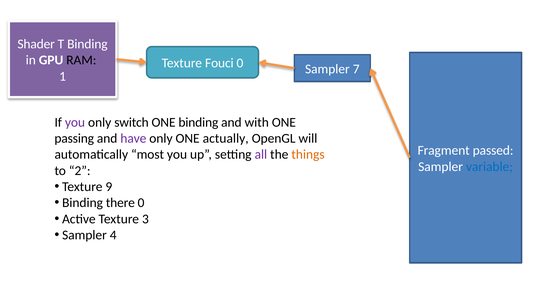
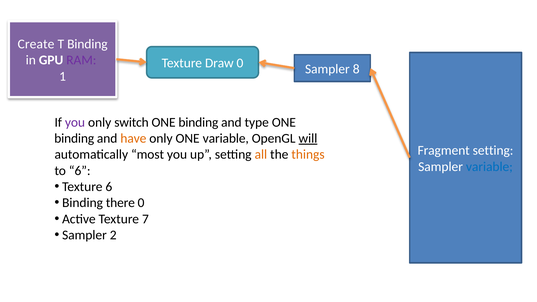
Shader: Shader -> Create
RAM colour: black -> purple
Fouci: Fouci -> Draw
7: 7 -> 8
with: with -> type
passing at (74, 138): passing -> binding
have colour: purple -> orange
ONE actually: actually -> variable
will underline: none -> present
Fragment passed: passed -> setting
all colour: purple -> orange
to 2: 2 -> 6
Texture 9: 9 -> 6
3: 3 -> 7
4: 4 -> 2
